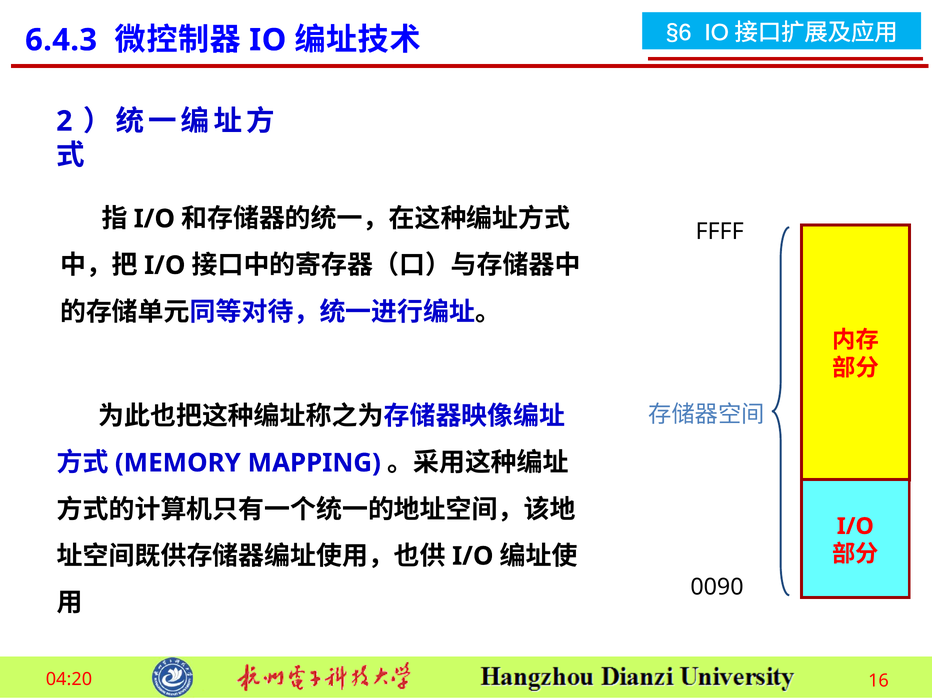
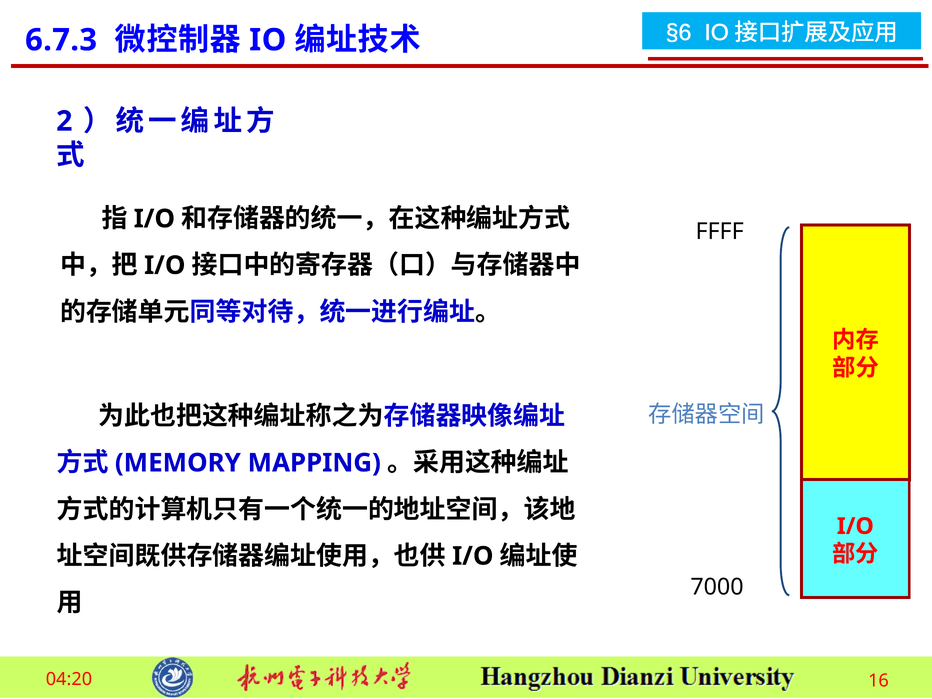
6.4.3: 6.4.3 -> 6.7.3
0090: 0090 -> 7000
